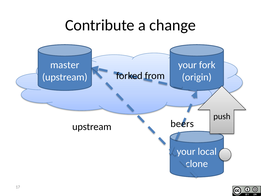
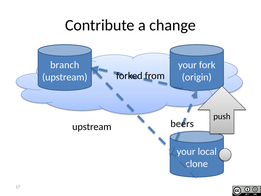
master: master -> branch
